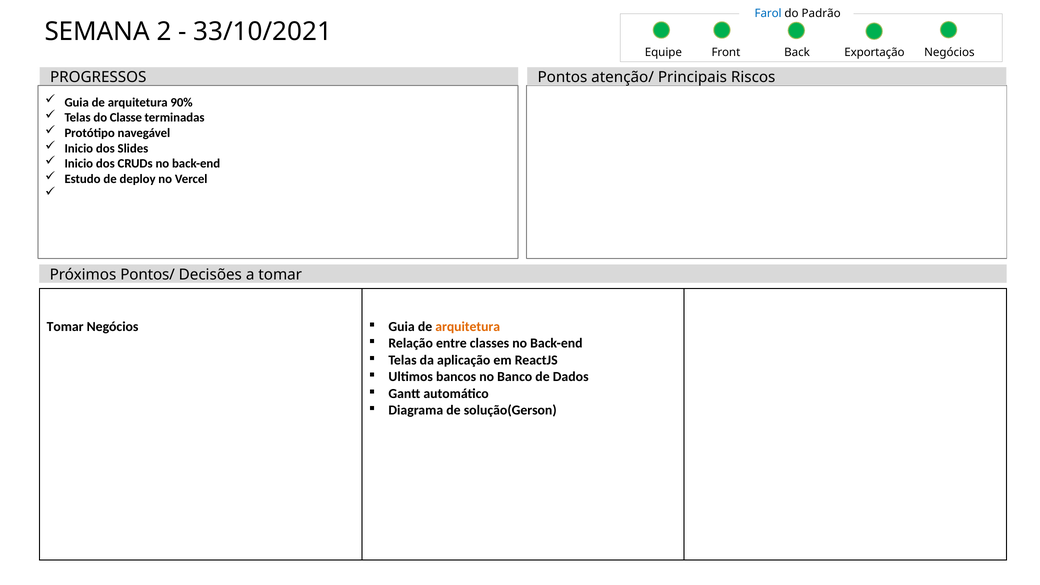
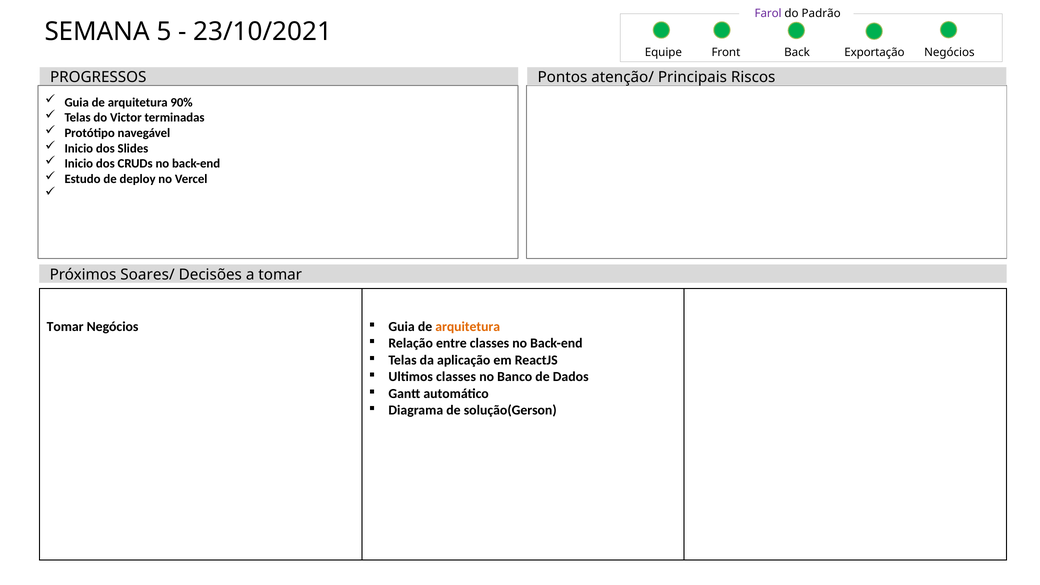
Farol colour: blue -> purple
2: 2 -> 5
33/10/2021: 33/10/2021 -> 23/10/2021
Classe: Classe -> Victor
Pontos/: Pontos/ -> Soares/
Ultimos bancos: bancos -> classes
